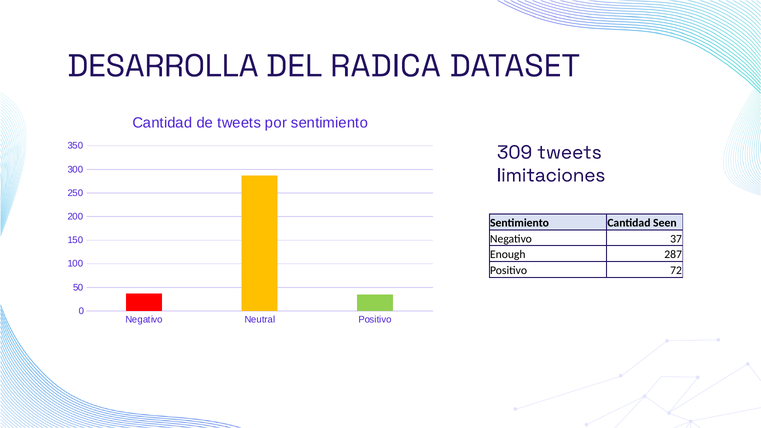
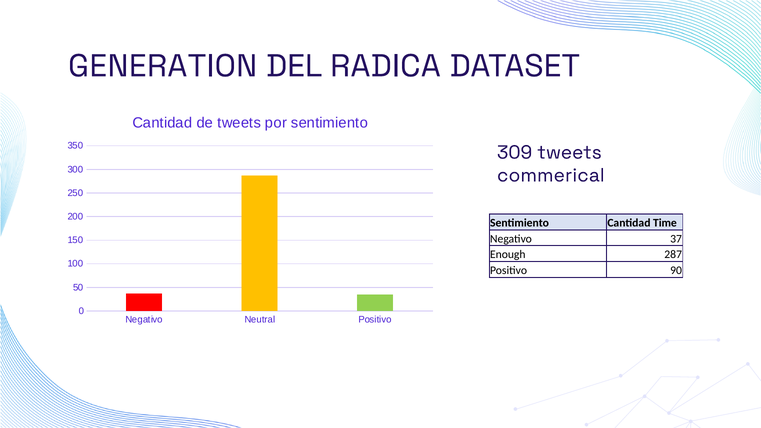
DESARROLLA: DESARROLLA -> GENERATION
limitaciones: limitaciones -> commerical
Seen: Seen -> Time
72: 72 -> 90
